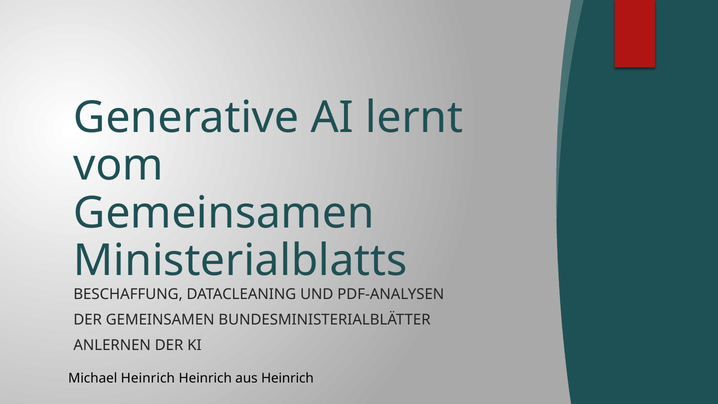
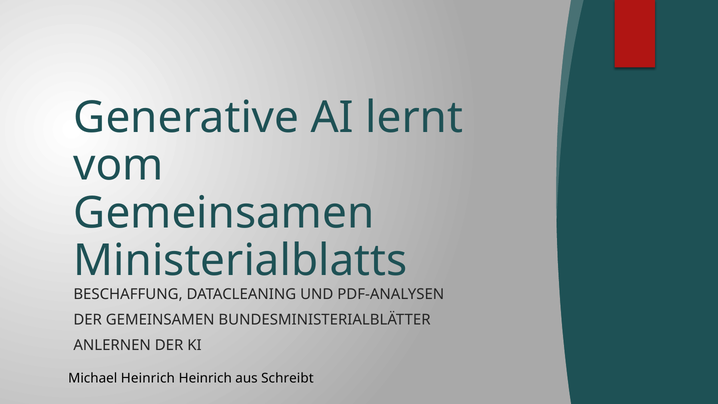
aus Heinrich: Heinrich -> Schreibt
